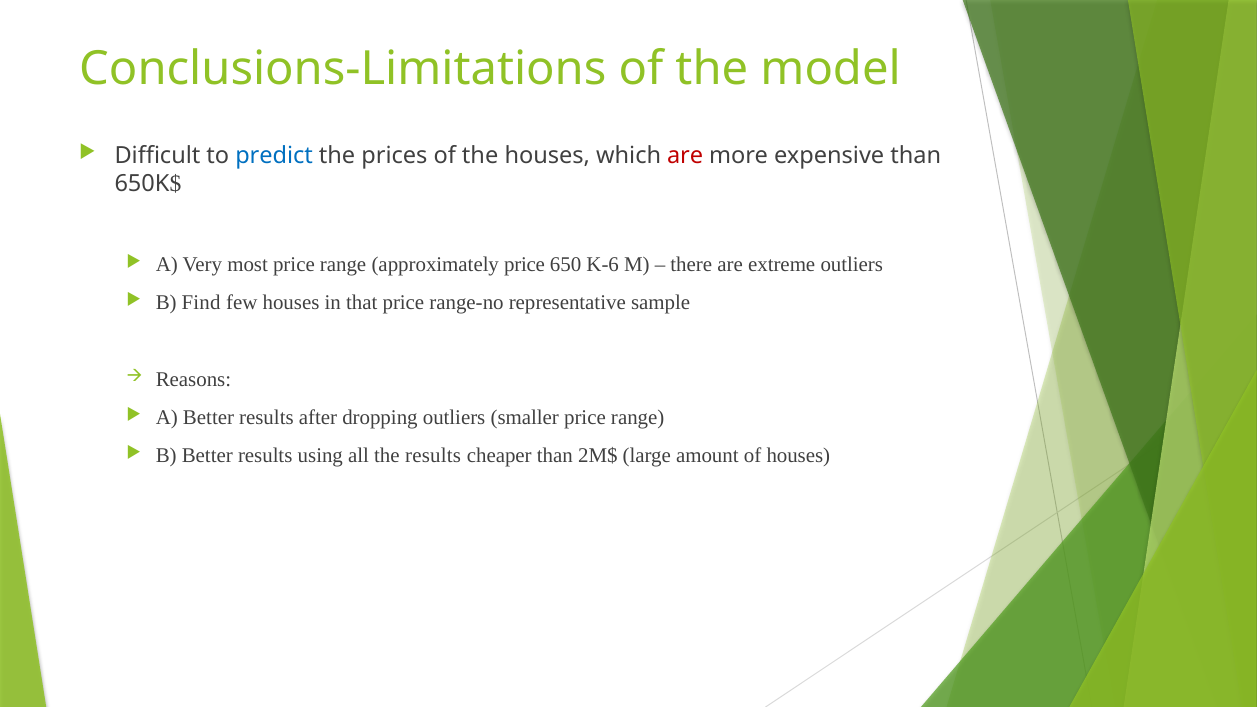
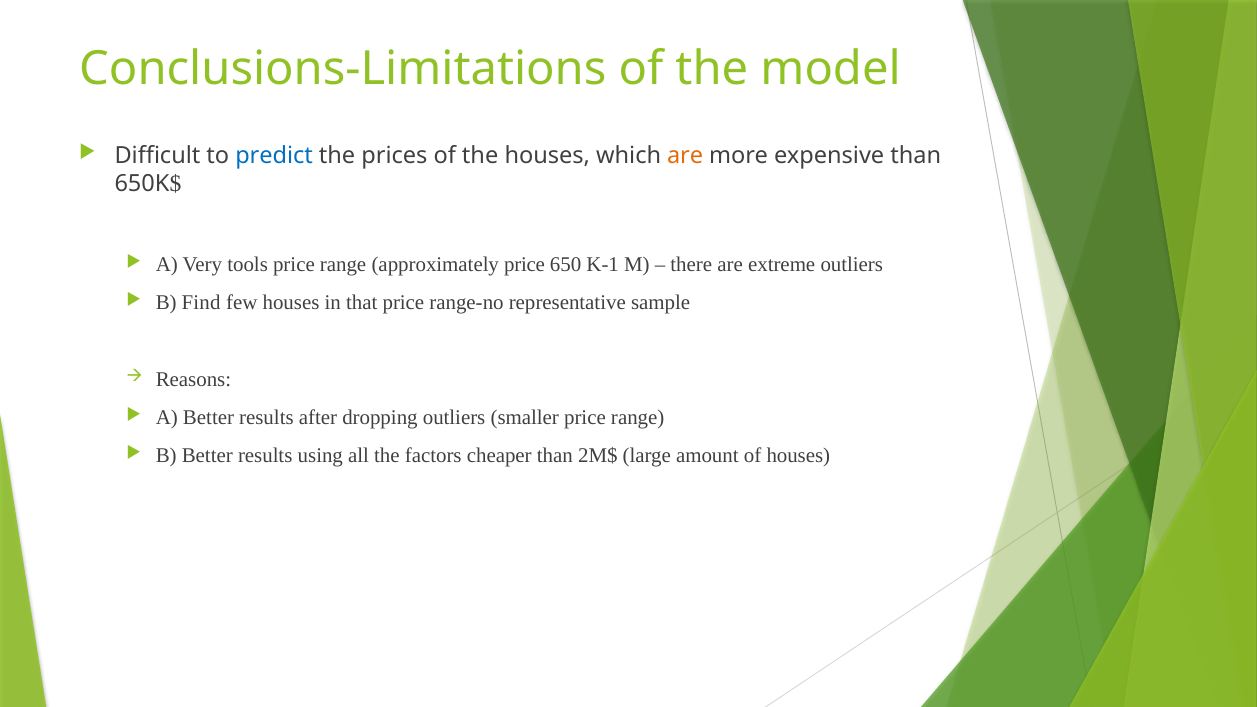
are at (685, 155) colour: red -> orange
most: most -> tools
K-6: K-6 -> K-1
the results: results -> factors
